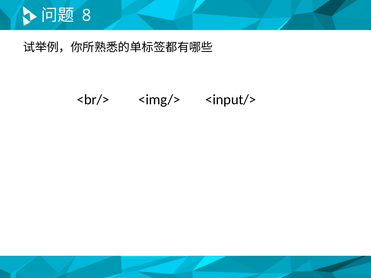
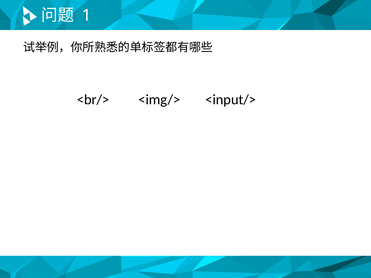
8: 8 -> 1
